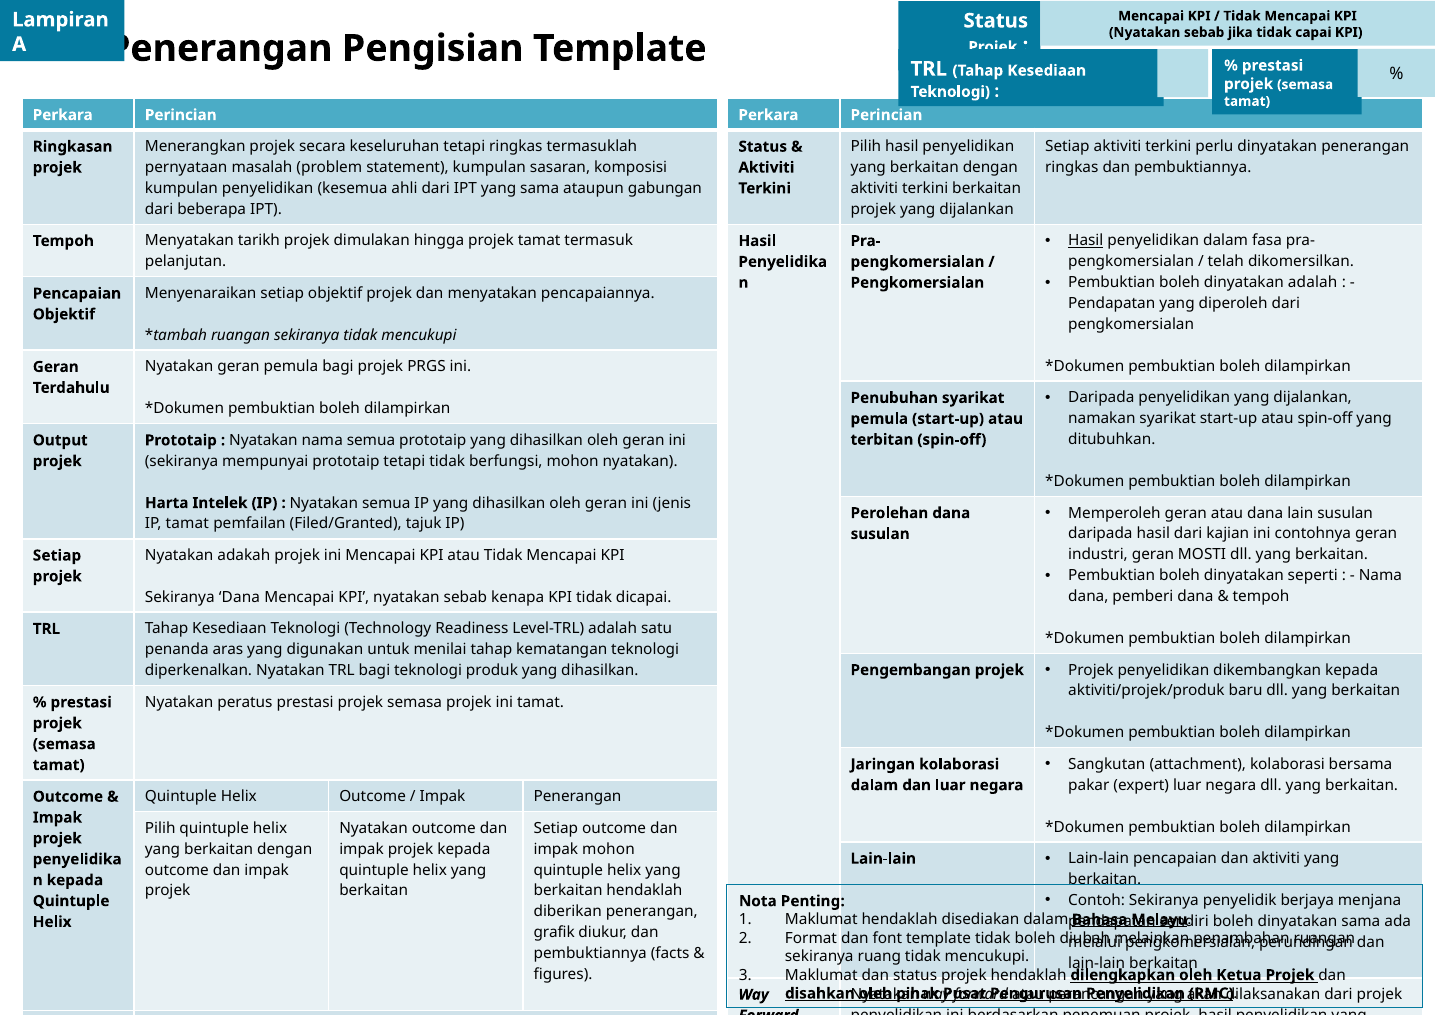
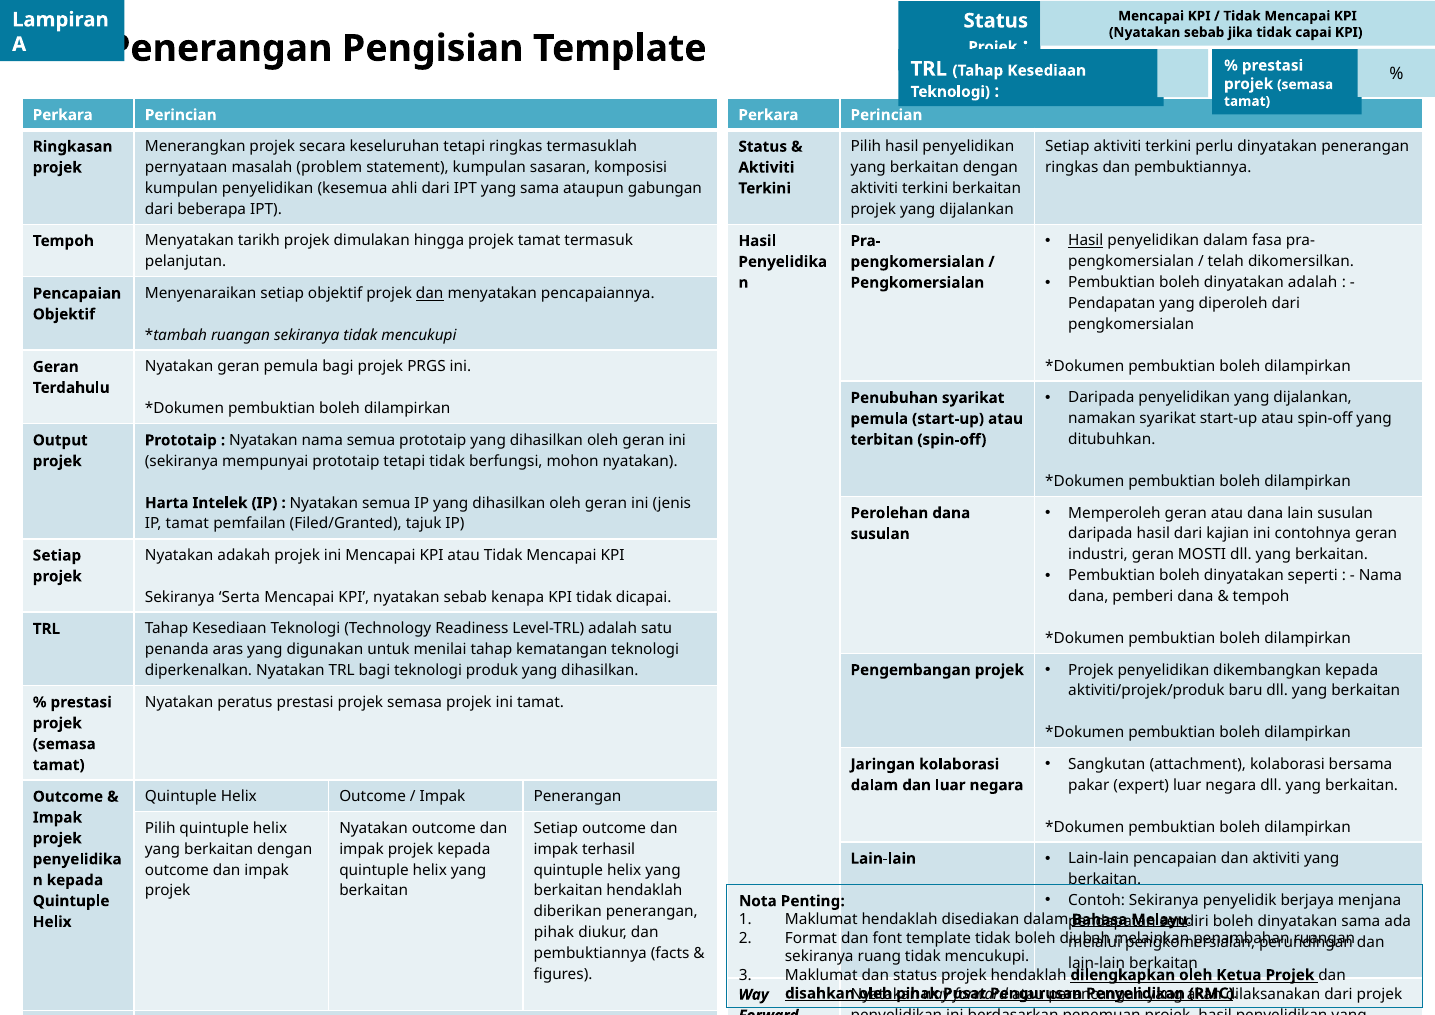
dan at (430, 293) underline: none -> present
Sekiranya Dana: Dana -> Serta
impak mohon: mohon -> terhasil
grafik at (554, 932): grafik -> pihak
